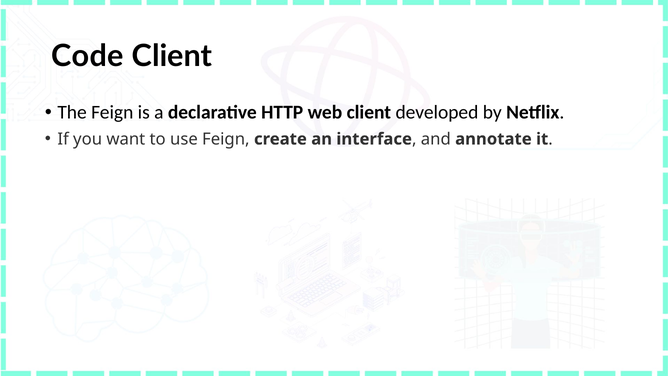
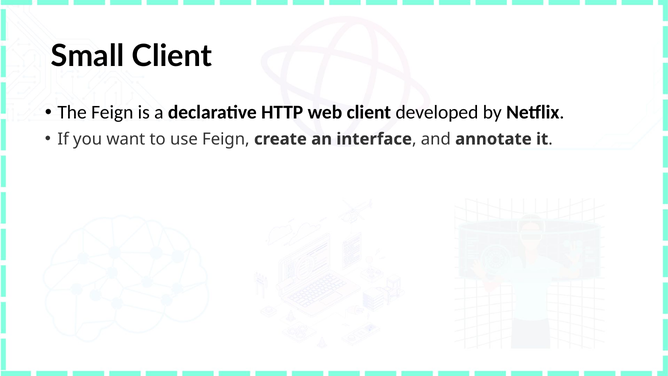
Code: Code -> Small
